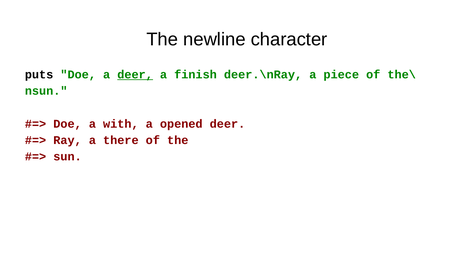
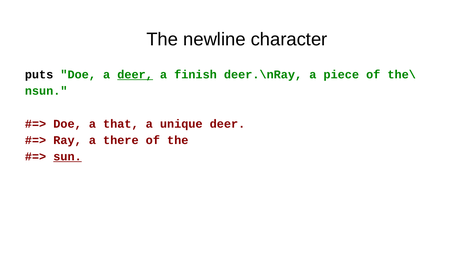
with: with -> that
opened: opened -> unique
sun underline: none -> present
